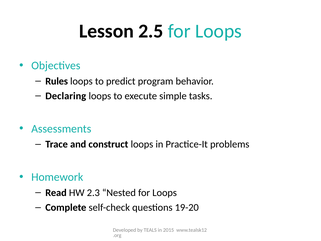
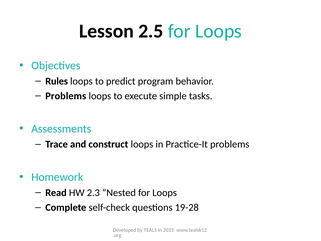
Declaring at (66, 96): Declaring -> Problems
19-20: 19-20 -> 19-28
